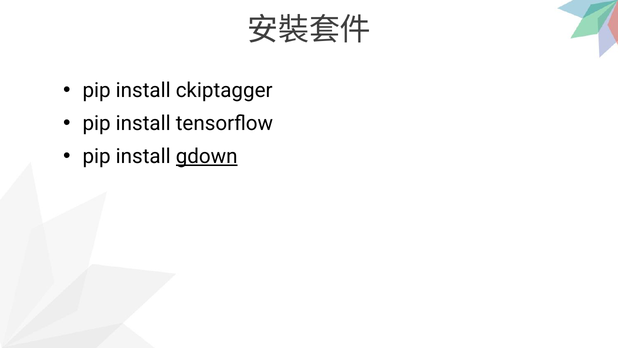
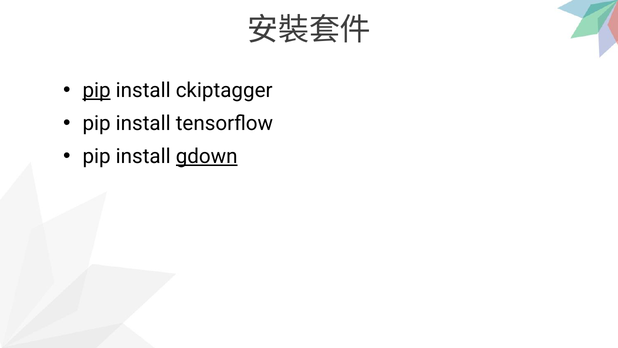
pip at (97, 90) underline: none -> present
